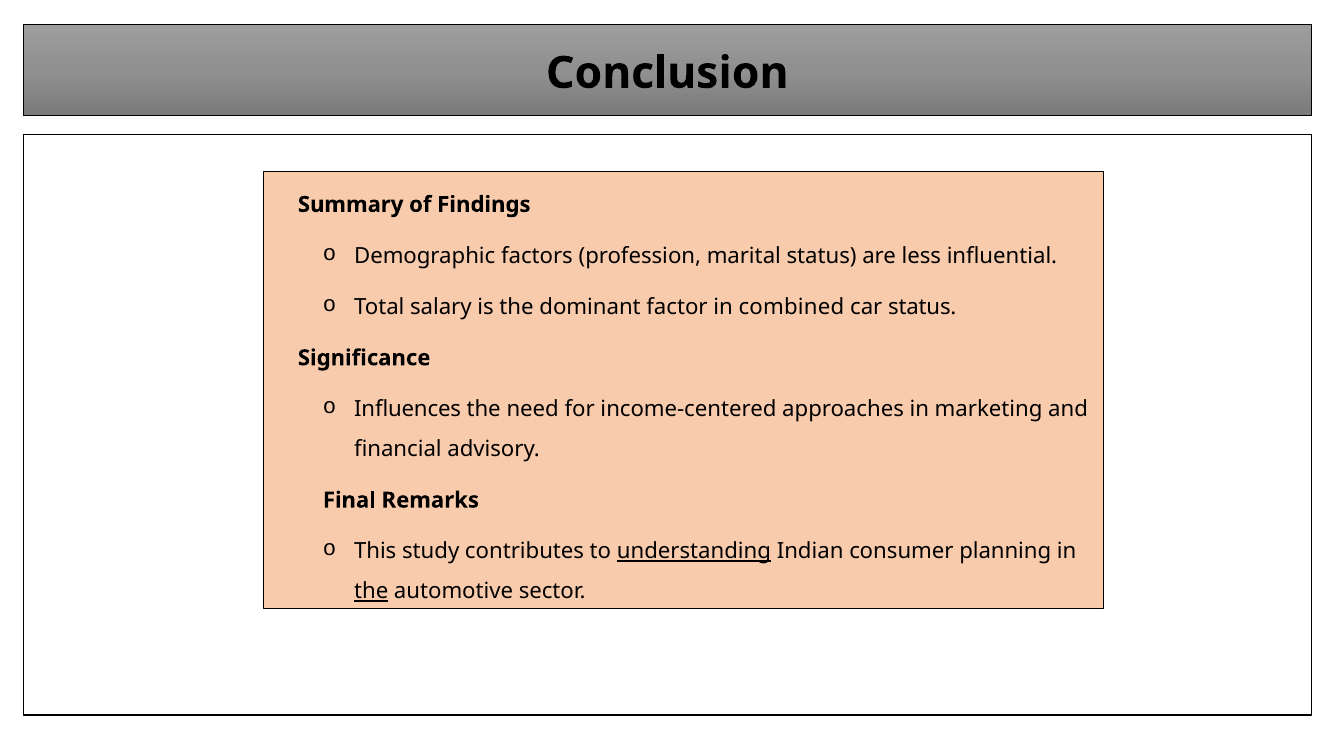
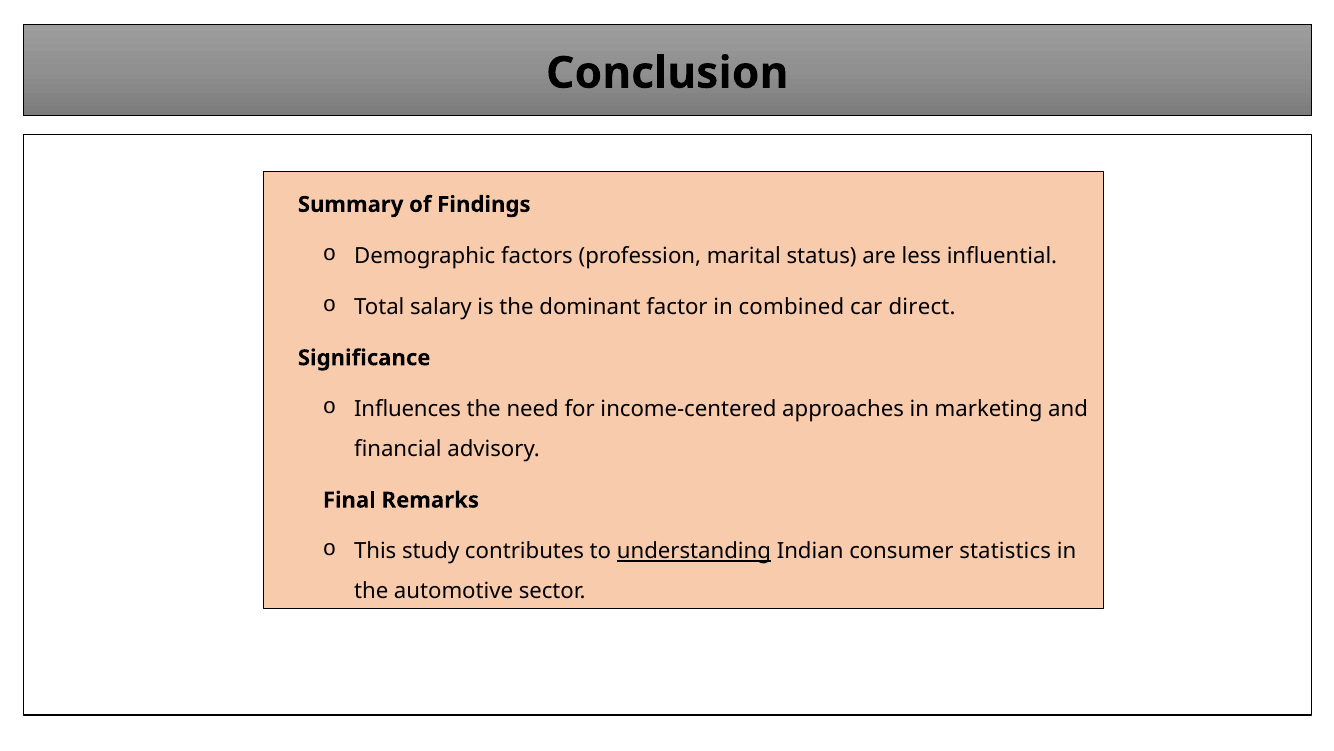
car status: status -> direct
planning: planning -> statistics
the at (371, 591) underline: present -> none
